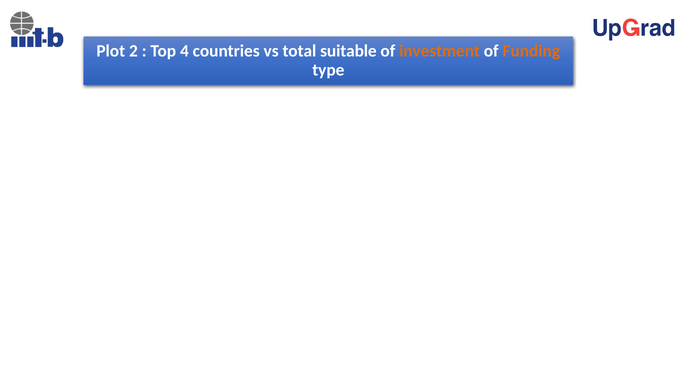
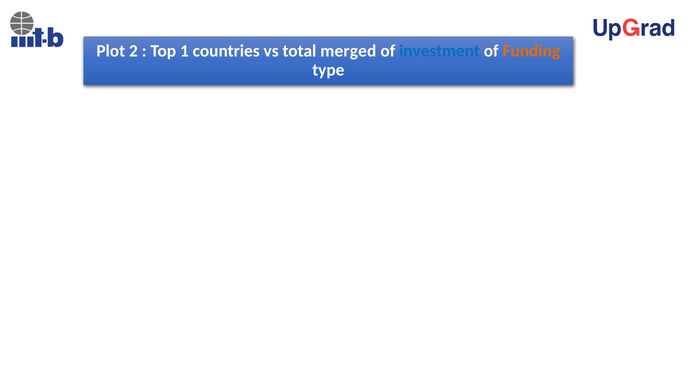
4: 4 -> 1
suitable: suitable -> merged
investment colour: orange -> blue
